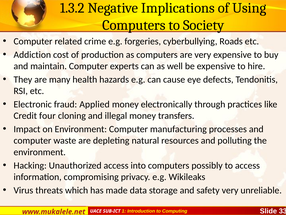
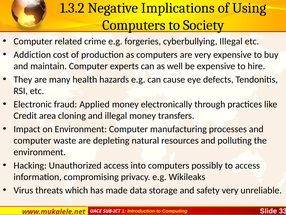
cyberbullying Roads: Roads -> Illegal
four: four -> area
